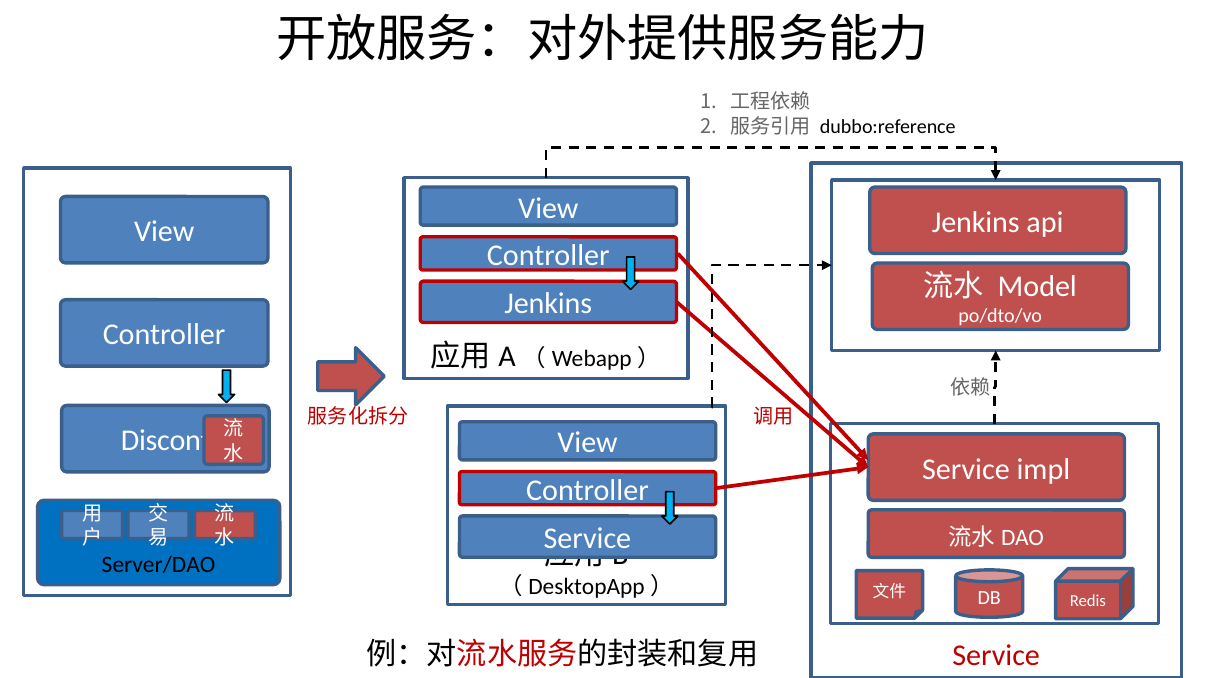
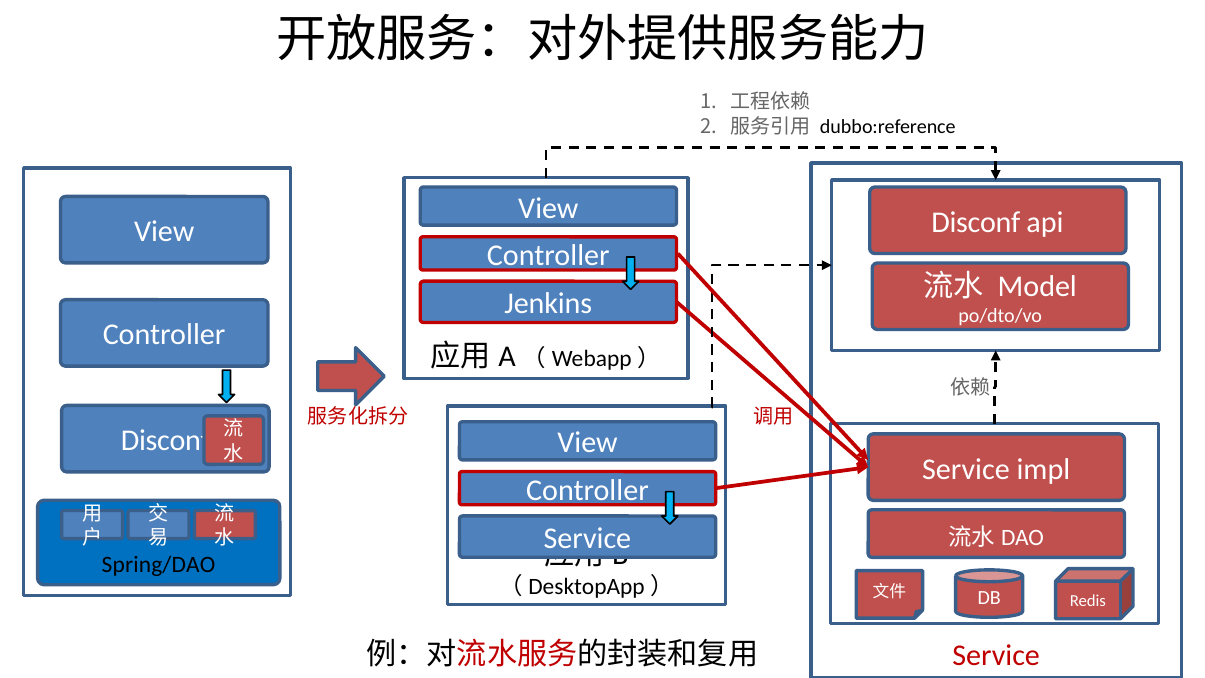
Jenkins at (976, 222): Jenkins -> Disconf
Server/DAO: Server/DAO -> Spring/DAO
